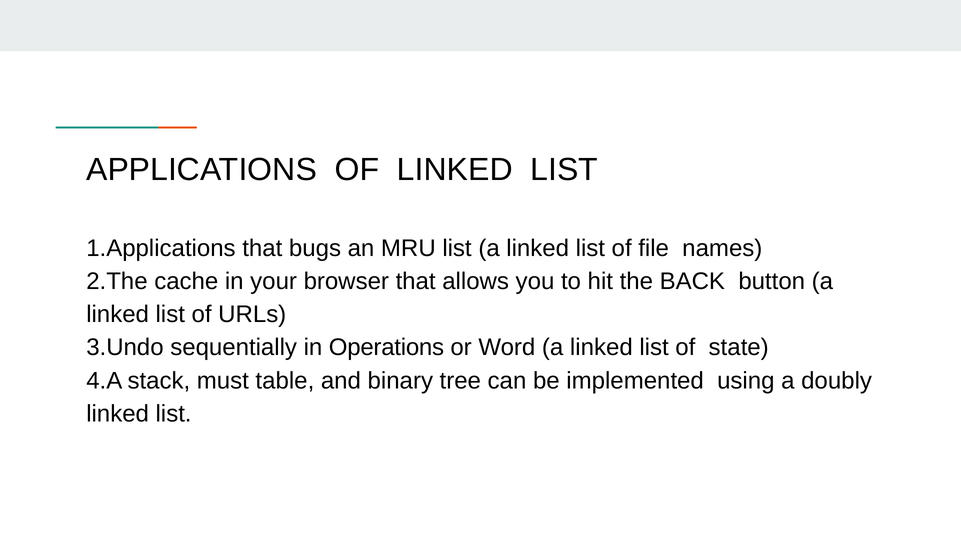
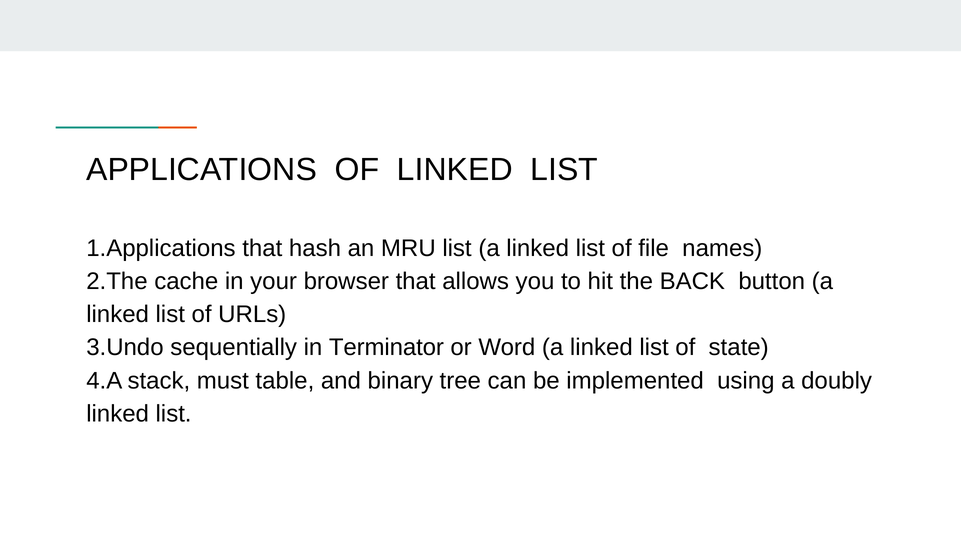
bugs: bugs -> hash
Operations: Operations -> Terminator
